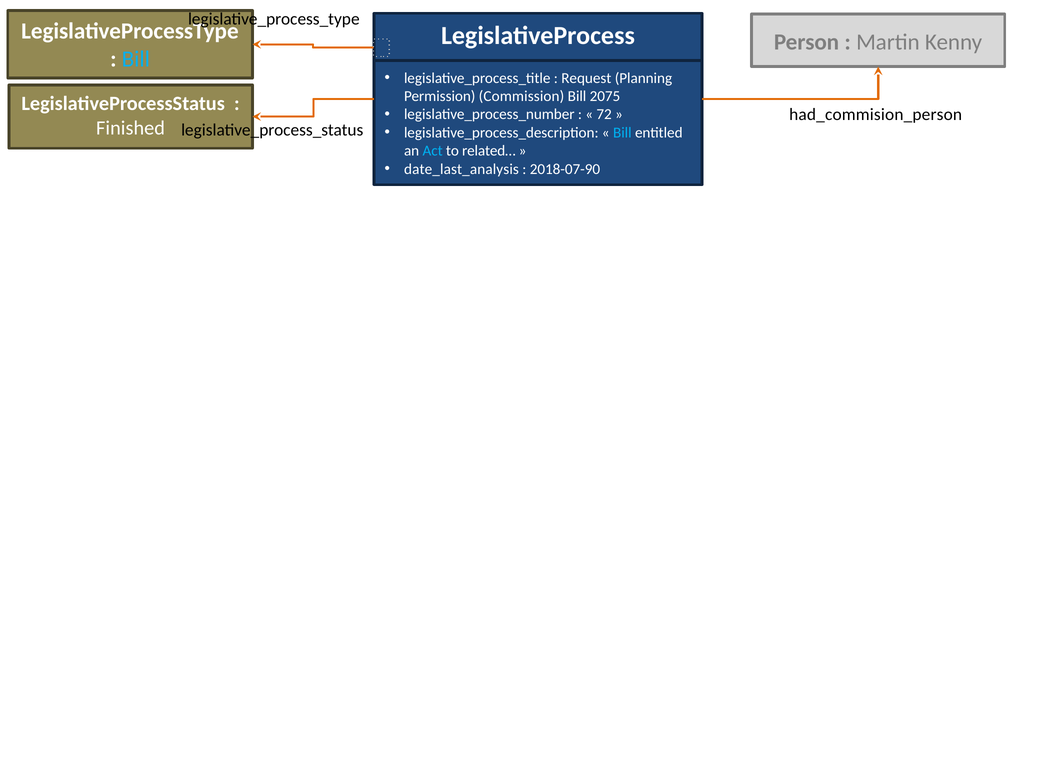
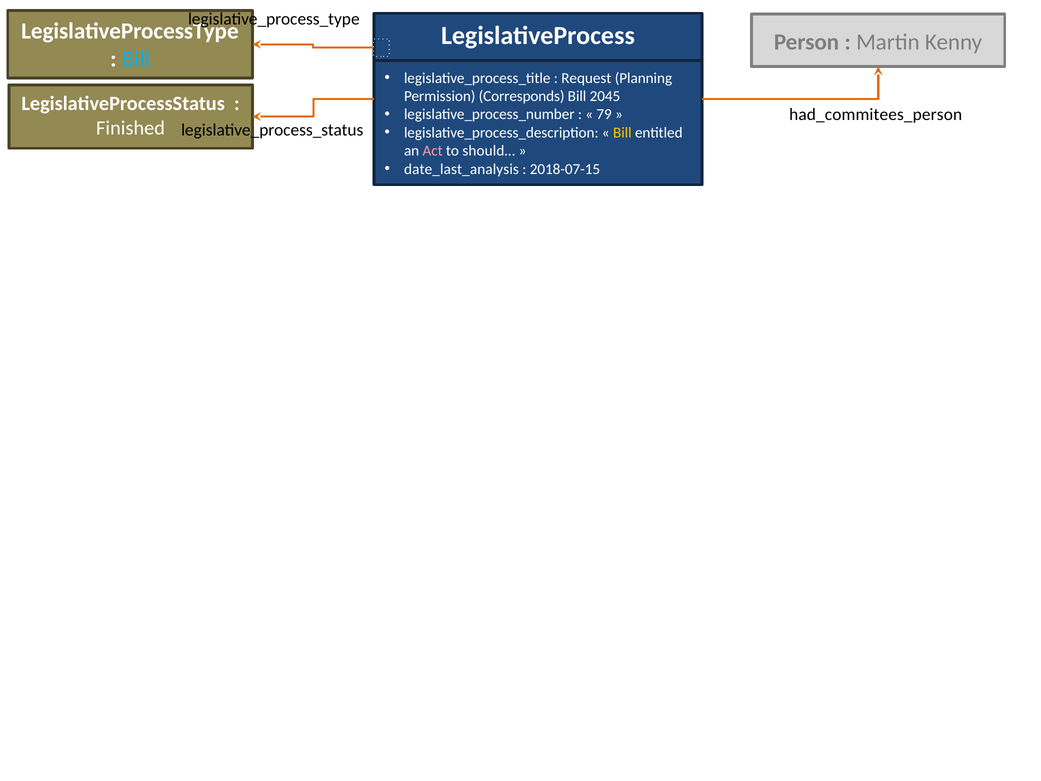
Commission: Commission -> Corresponds
2075: 2075 -> 2045
72: 72 -> 79
had_commision_person: had_commision_person -> had_commitees_person
Bill at (622, 133) colour: light blue -> yellow
Act colour: light blue -> pink
related…: related… -> should…
2018-07-90: 2018-07-90 -> 2018-07-15
